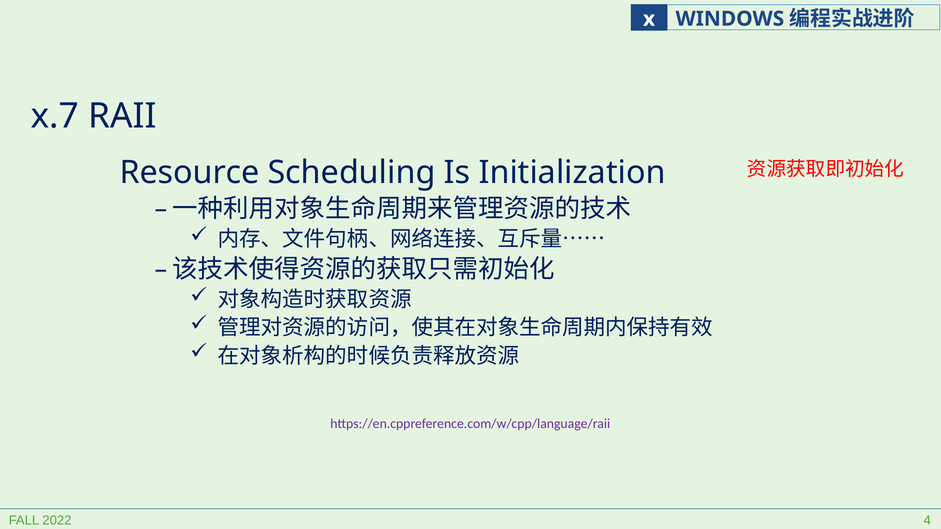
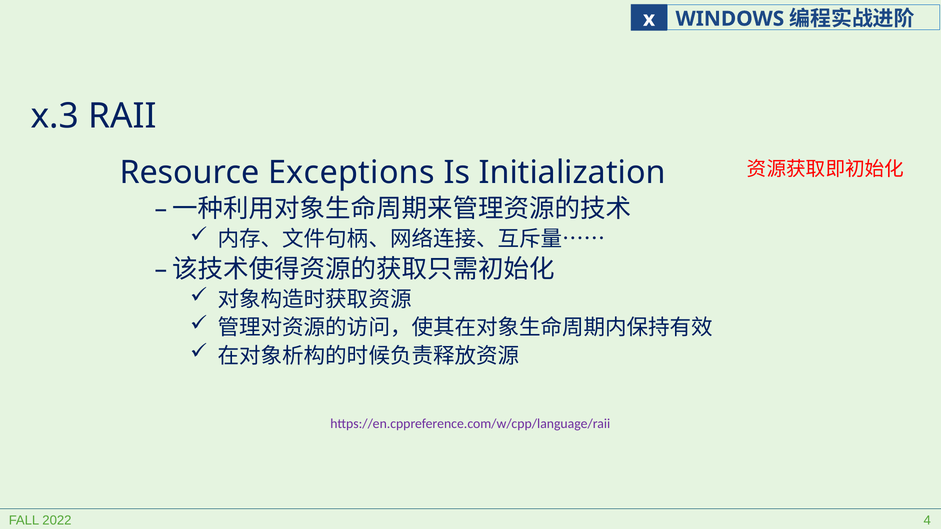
x.7: x.7 -> x.3
Scheduling: Scheduling -> Exceptions
